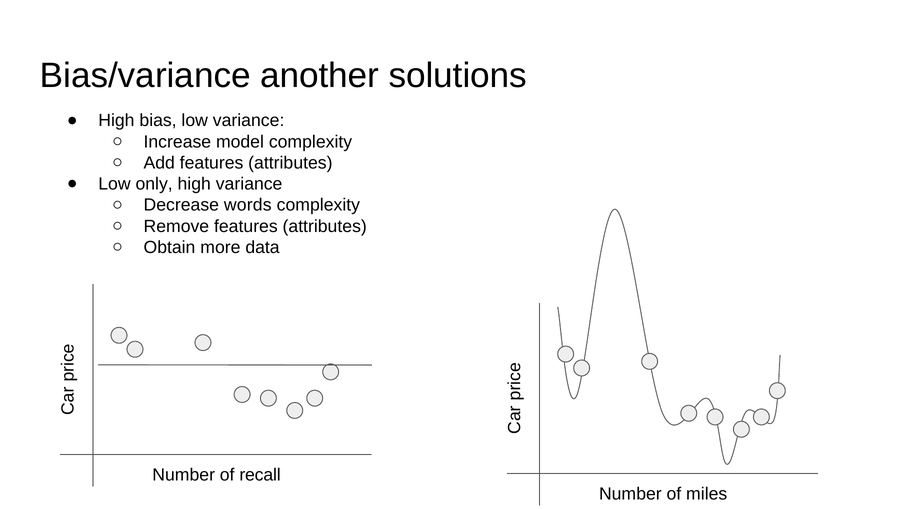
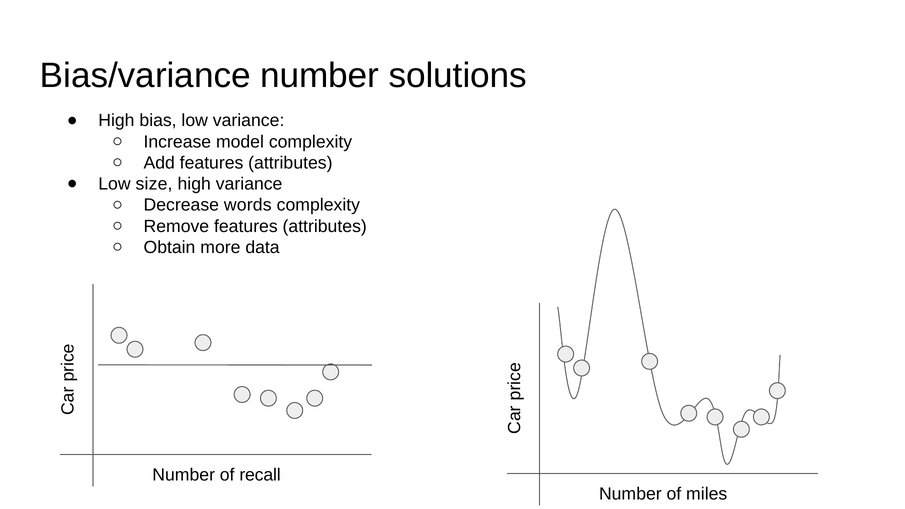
Bias/variance another: another -> number
only: only -> size
